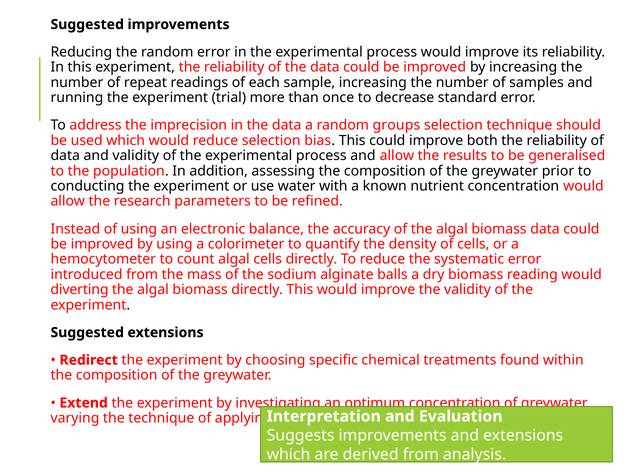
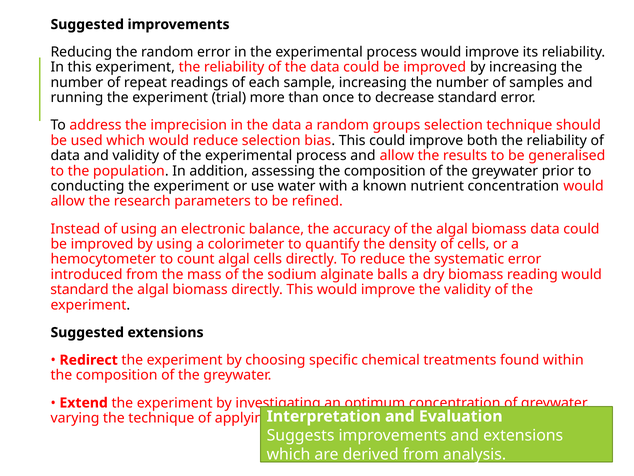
diverting at (79, 289): diverting -> standard
